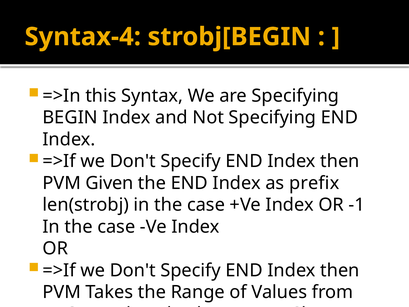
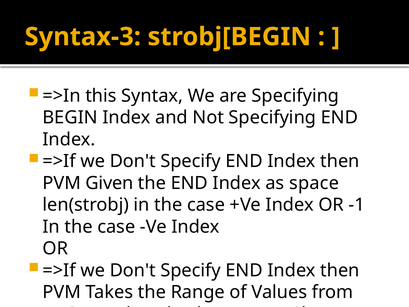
Syntax-4: Syntax-4 -> Syntax-3
prefix: prefix -> space
